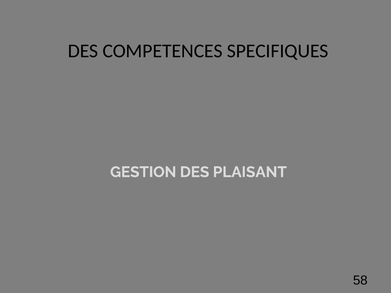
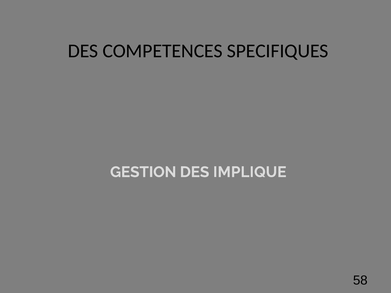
PLAISANT: PLAISANT -> IMPLIQUE
